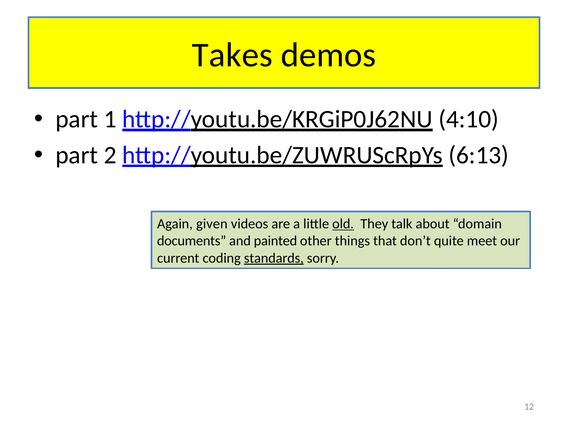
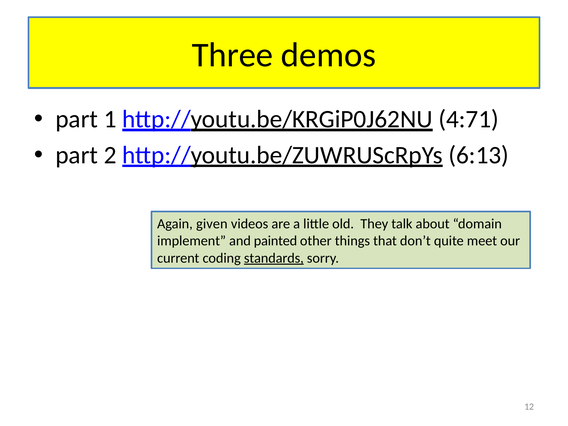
Takes: Takes -> Three
4:10: 4:10 -> 4:71
old underline: present -> none
documents: documents -> implement
